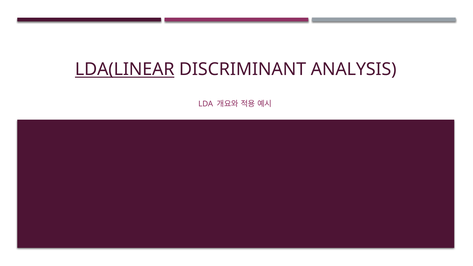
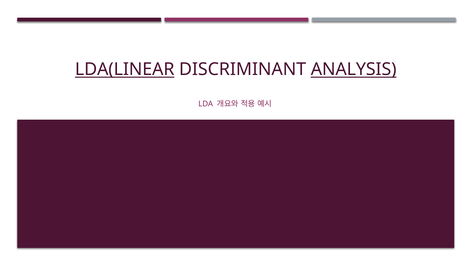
ANALYSIS underline: none -> present
